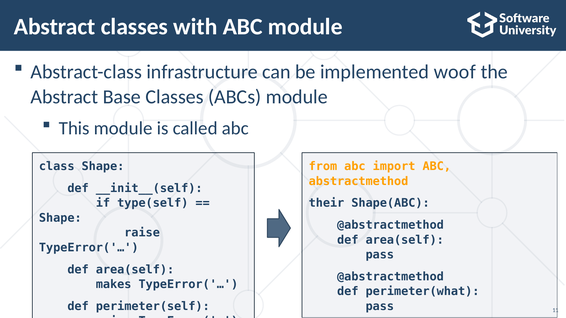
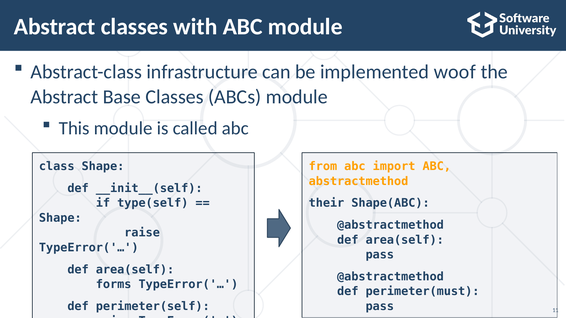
makes: makes -> forms
perimeter(what: perimeter(what -> perimeter(must
